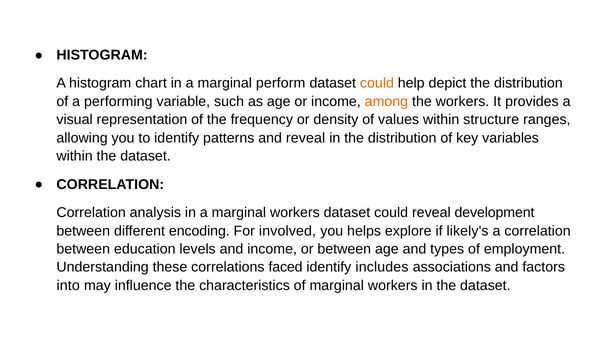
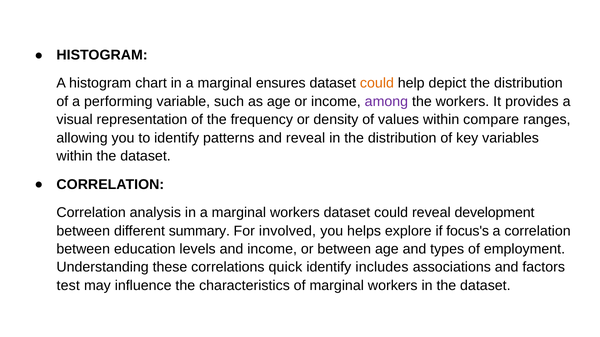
perform: perform -> ensures
among colour: orange -> purple
structure: structure -> compare
encoding: encoding -> summary
likely's: likely's -> focus's
faced: faced -> quick
into: into -> test
